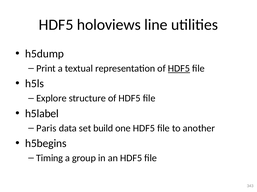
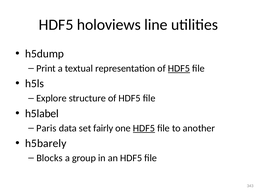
build: build -> fairly
HDF5 at (144, 129) underline: none -> present
h5begins: h5begins -> h5barely
Timing: Timing -> Blocks
